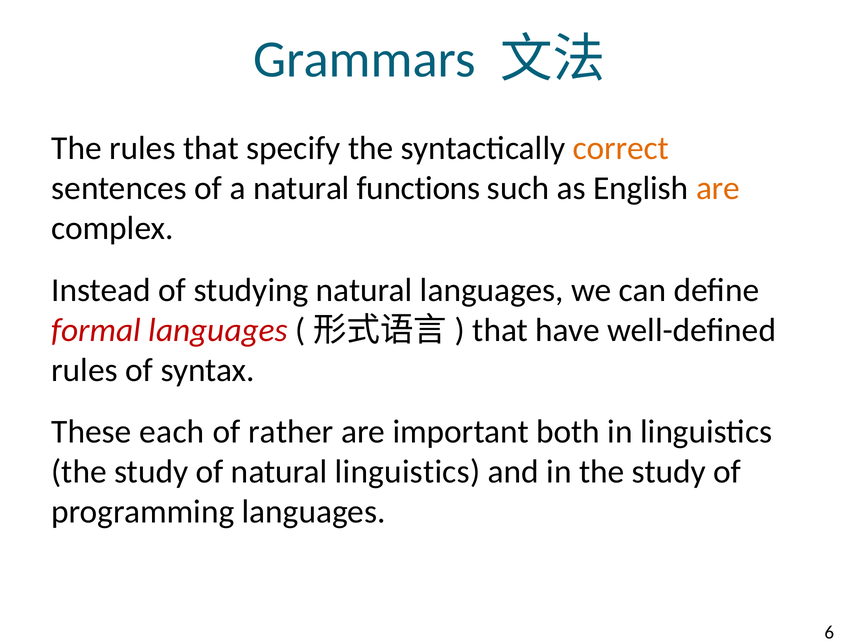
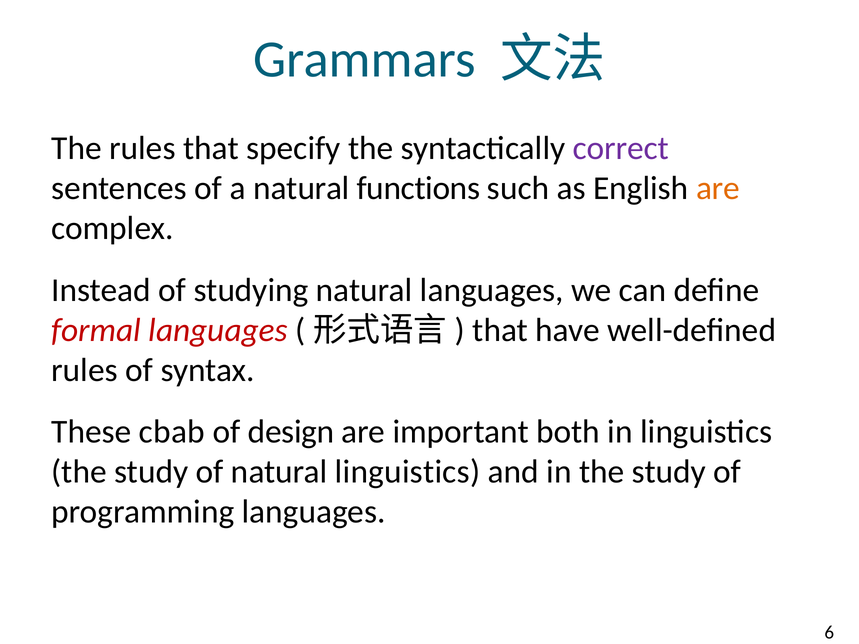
correct colour: orange -> purple
each: each -> cbab
rather: rather -> design
